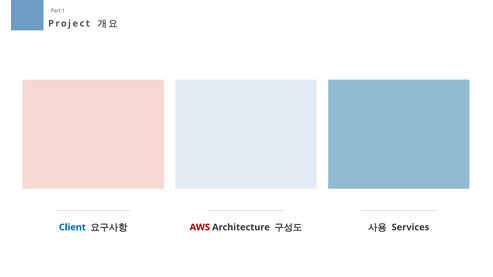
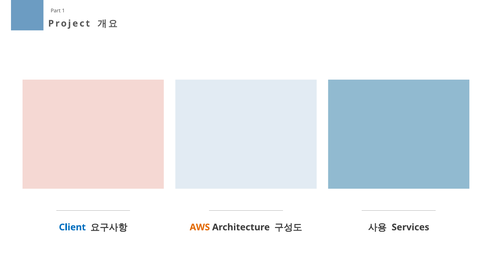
AWS colour: red -> orange
